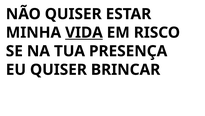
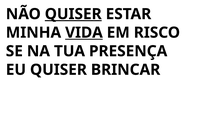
QUISER at (73, 14) underline: none -> present
